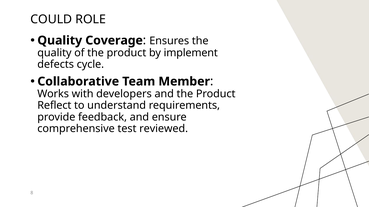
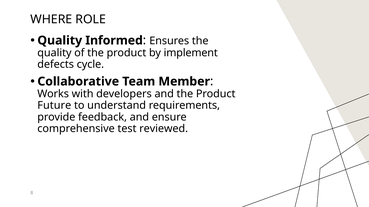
COULD: COULD -> WHERE
Coverage: Coverage -> Informed
Reflect: Reflect -> Future
